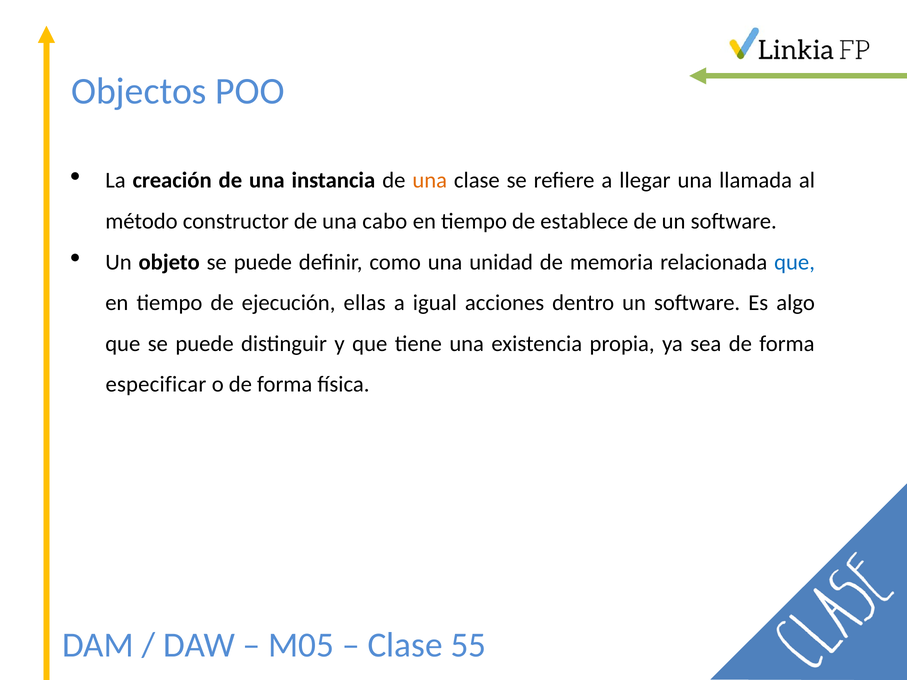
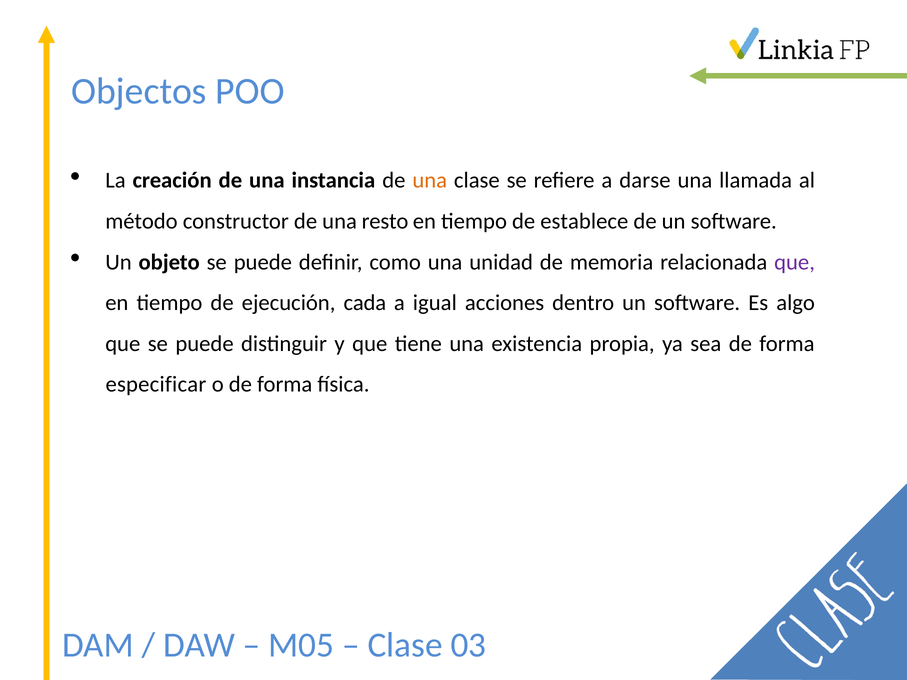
llegar: llegar -> darse
cabo: cabo -> resto
que at (795, 262) colour: blue -> purple
ellas: ellas -> cada
55: 55 -> 03
